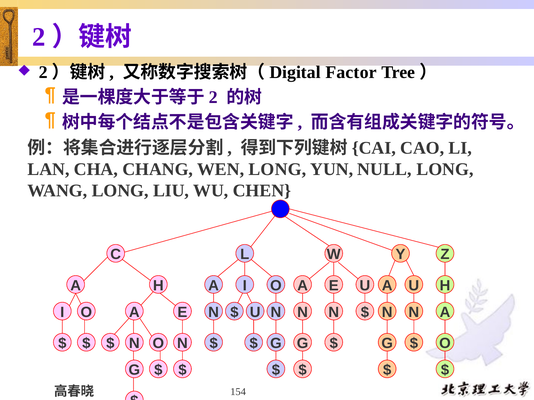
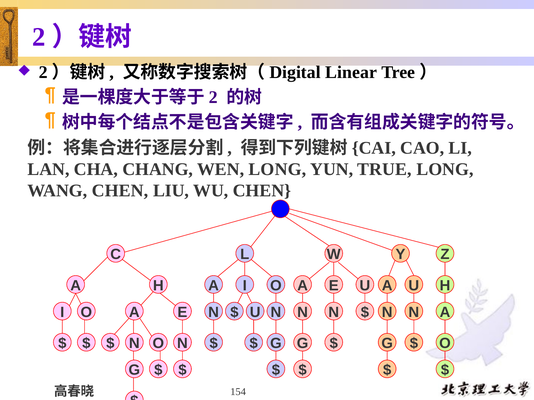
Factor: Factor -> Linear
NULL: NULL -> TRUE
WANG LONG: LONG -> CHEN
